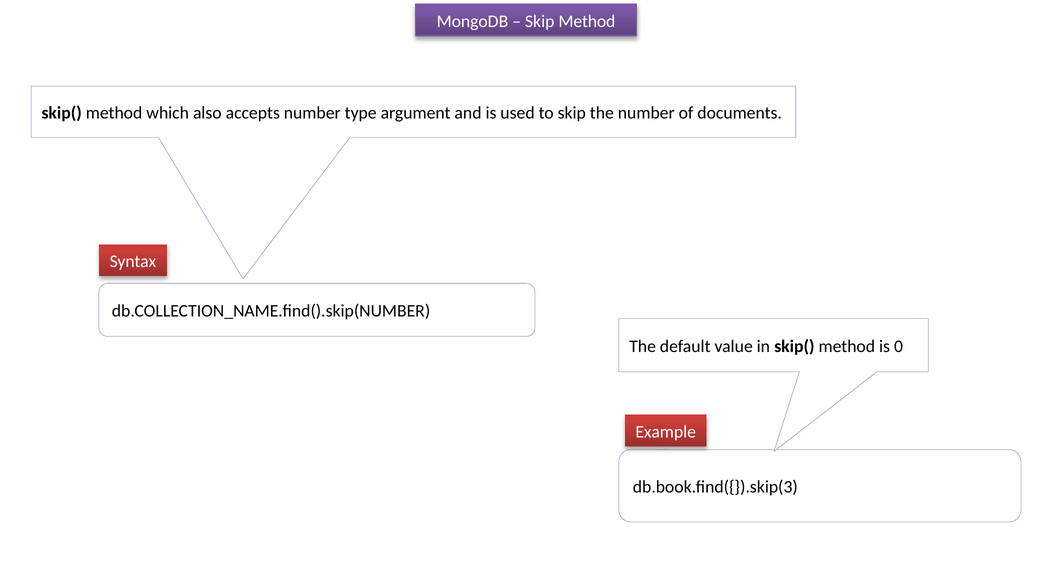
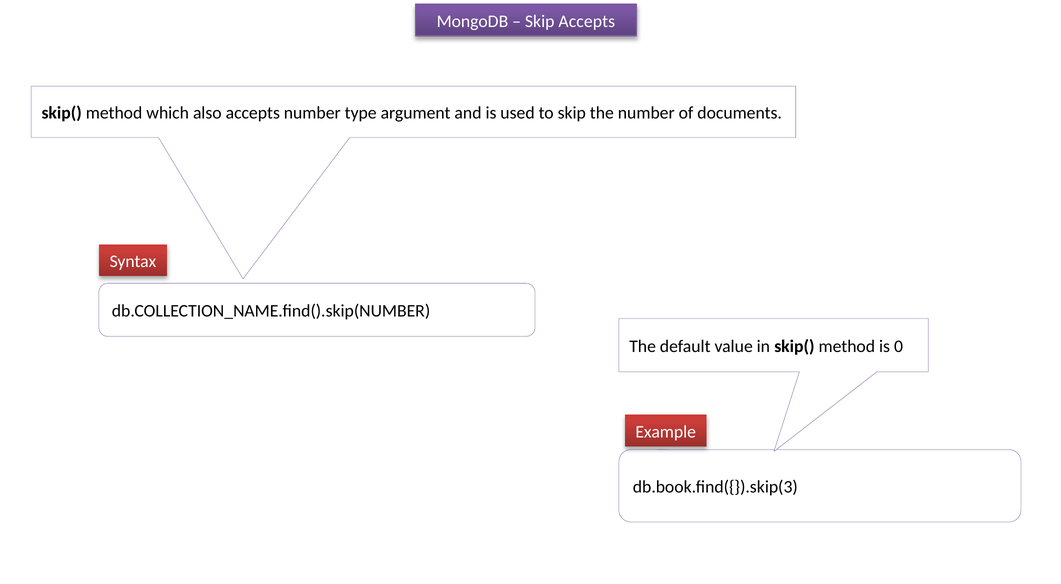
Skip Method: Method -> Accepts
